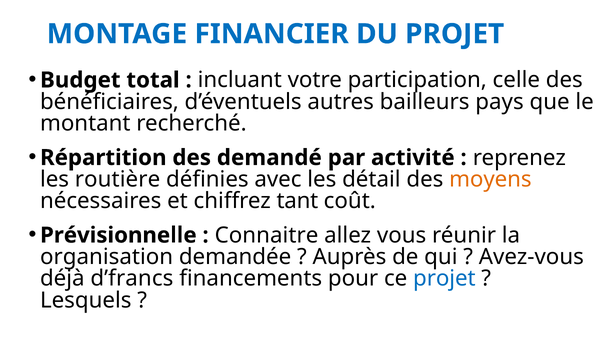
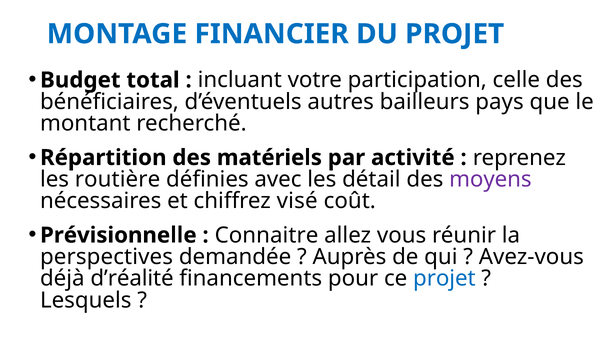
demandé: demandé -> matériels
moyens colour: orange -> purple
tant: tant -> visé
organisation: organisation -> perspectives
d’francs: d’francs -> d’réalité
